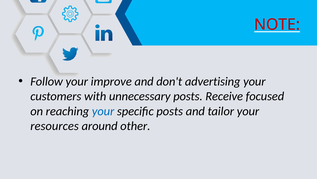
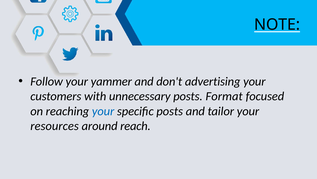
NOTE colour: red -> black
improve: improve -> yammer
Receive: Receive -> Format
other: other -> reach
